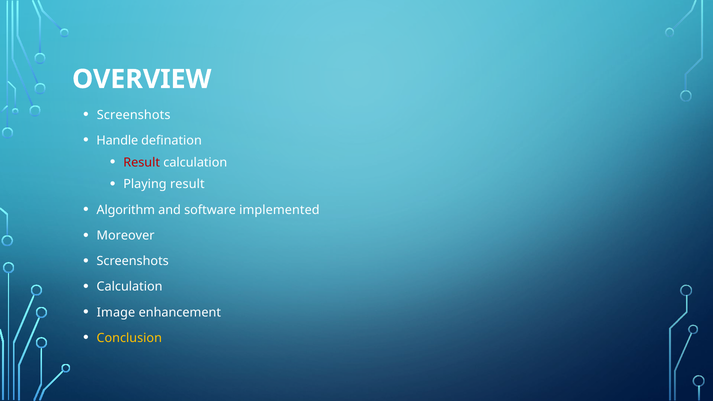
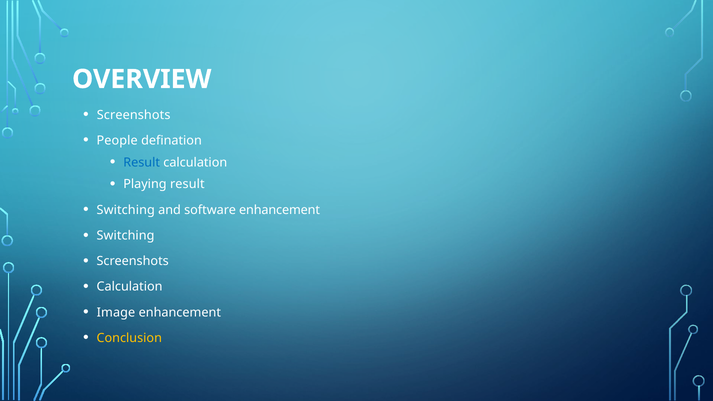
Handle: Handle -> People
Result at (142, 162) colour: red -> blue
Algorithm at (126, 210): Algorithm -> Switching
software implemented: implemented -> enhancement
Moreover at (126, 236): Moreover -> Switching
